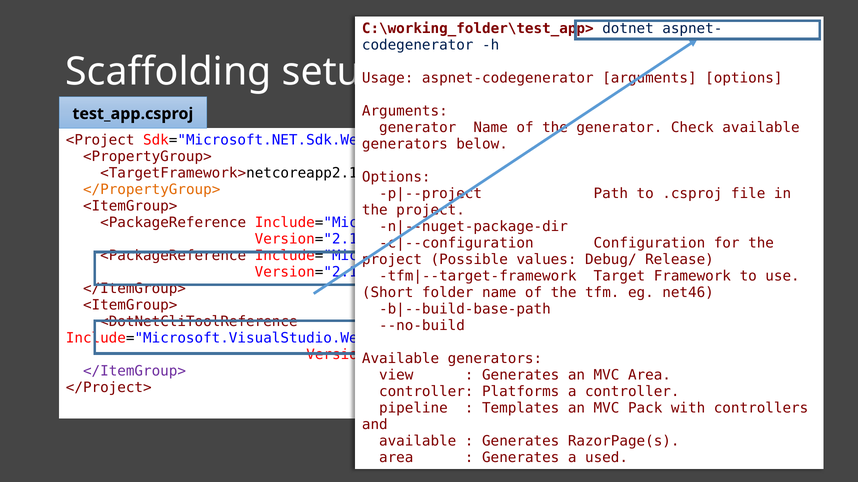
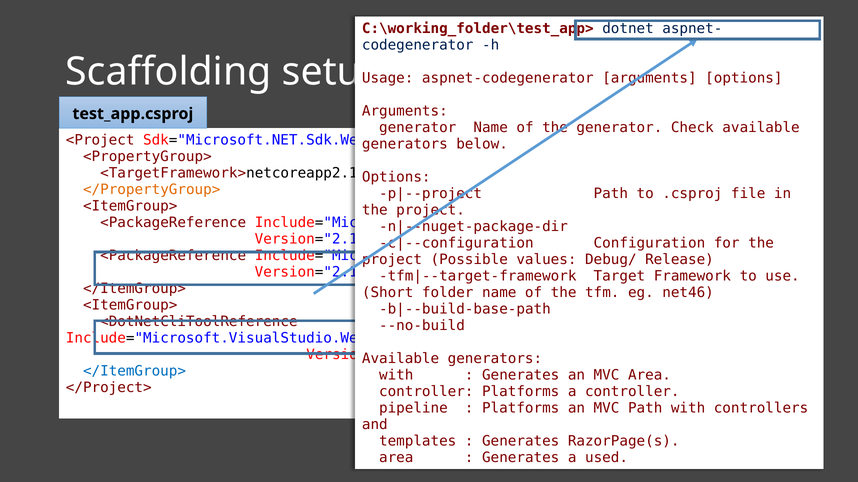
</ItemGroup> at (135, 371) colour: purple -> blue
view at (396, 376): view -> with
Templates at (521, 409): Templates -> Platforms
MVC Pack: Pack -> Path
available at (418, 442): available -> templates
